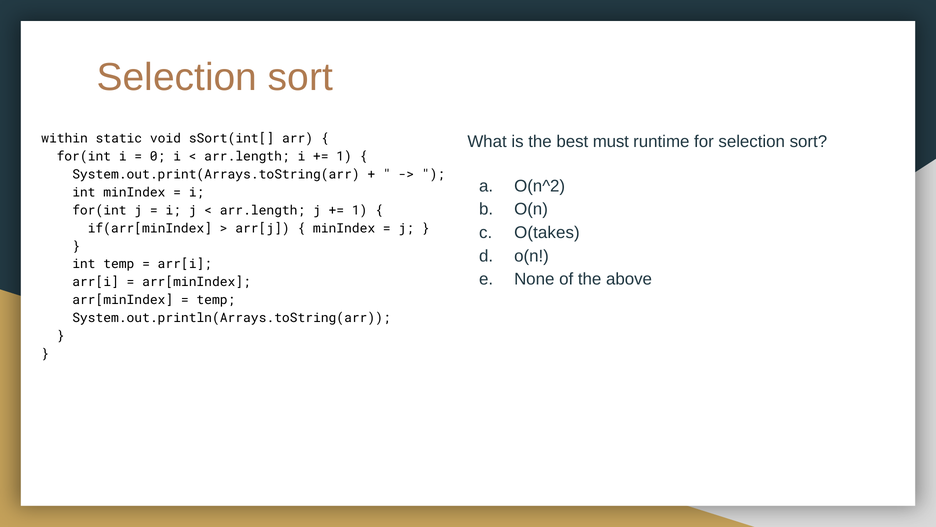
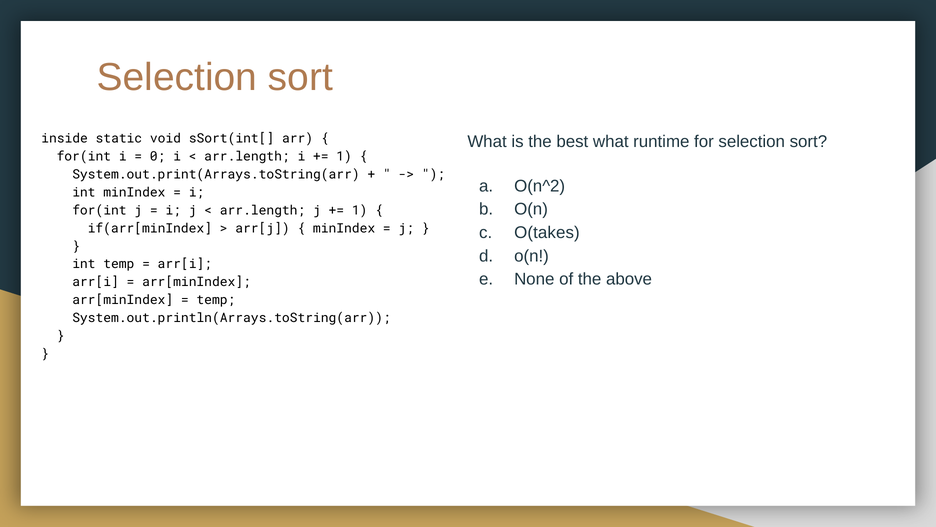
within: within -> inside
best must: must -> what
